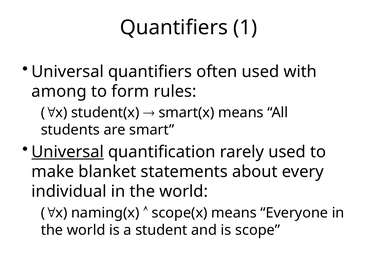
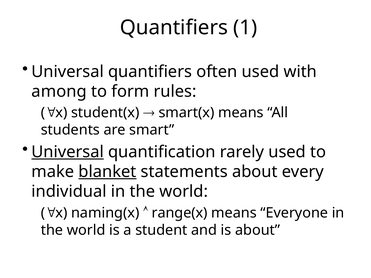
blanket underline: none -> present
scope(x: scope(x -> range(x
is scope: scope -> about
